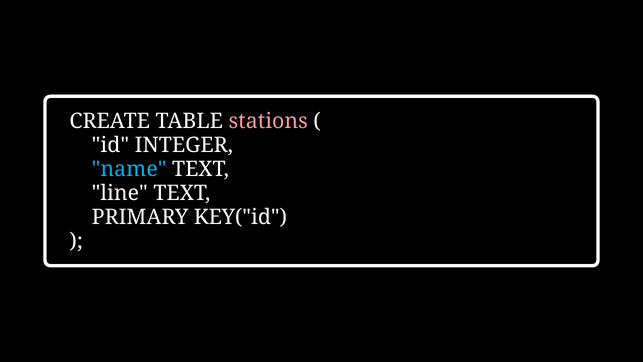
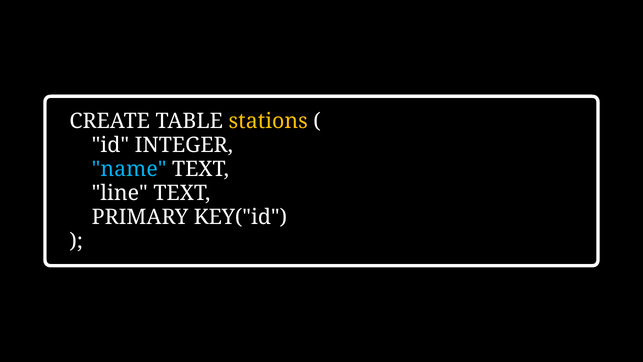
stations colour: pink -> yellow
